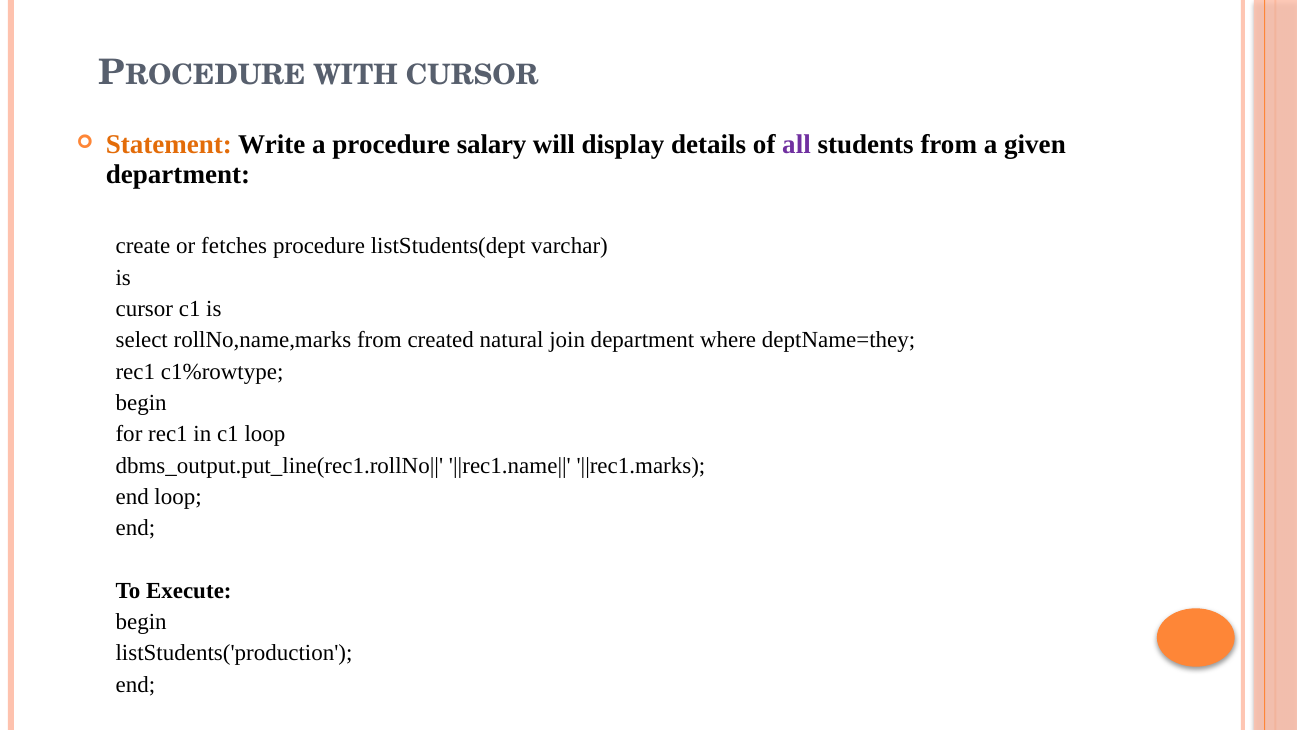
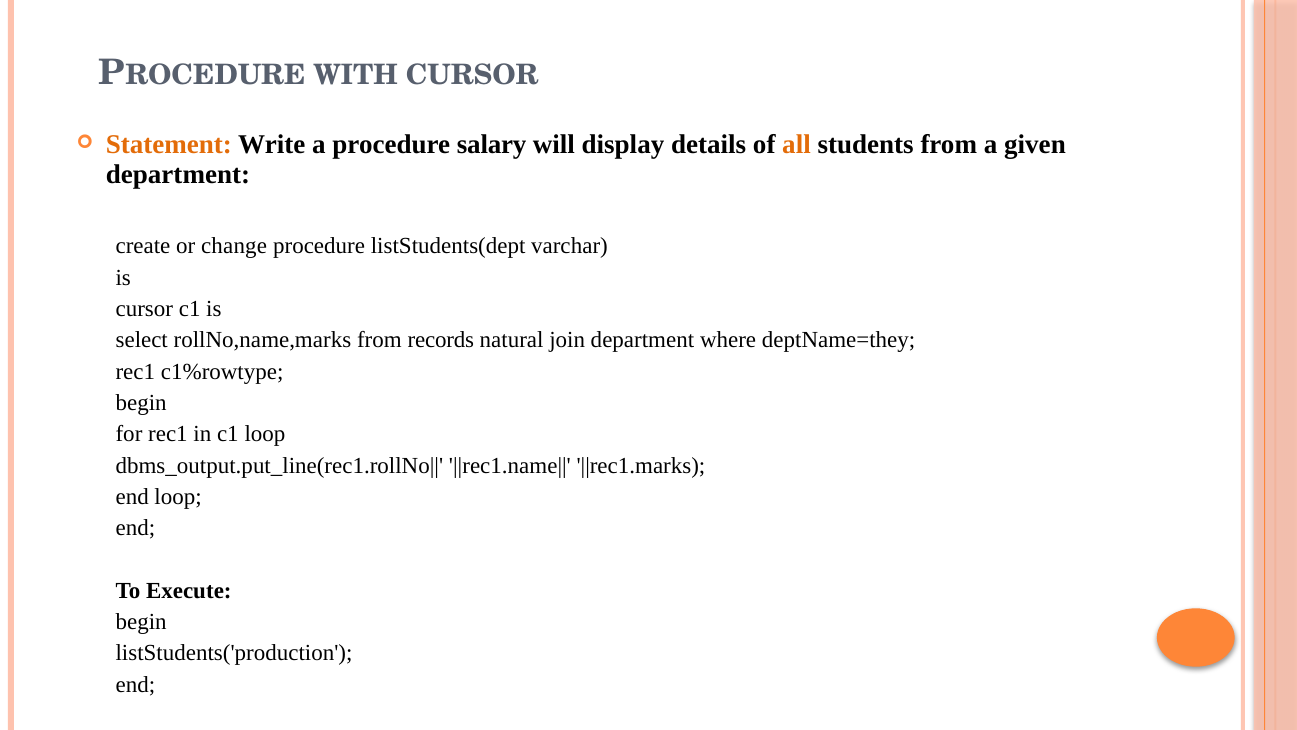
all colour: purple -> orange
fetches: fetches -> change
created: created -> records
